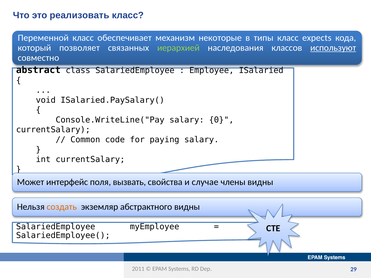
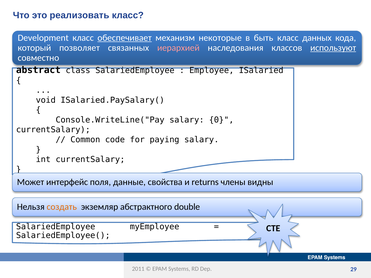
Переменной: Переменной -> Development
обеспечивает underline: none -> present
типы: типы -> быть
expects: expects -> данных
иерархией colour: light green -> pink
вызвать: вызвать -> данные
случае: случае -> returns
абстрактного видны: видны -> double
